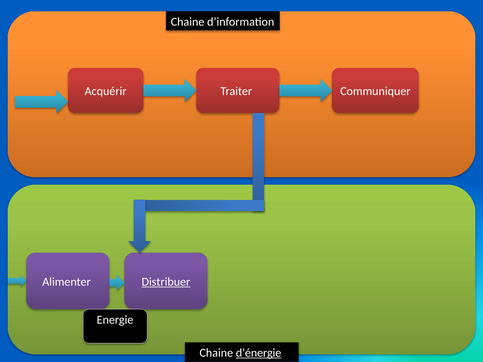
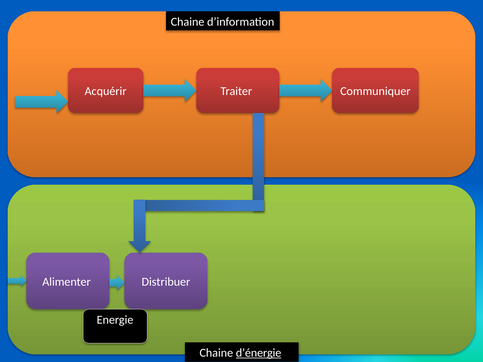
Distribuer underline: present -> none
